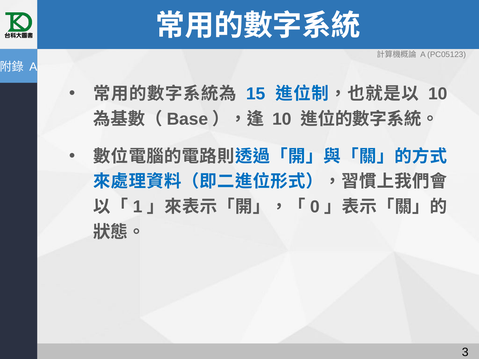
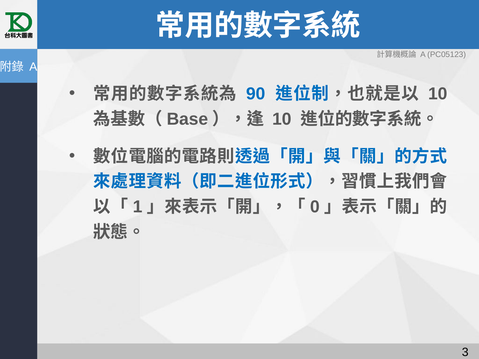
15: 15 -> 90
